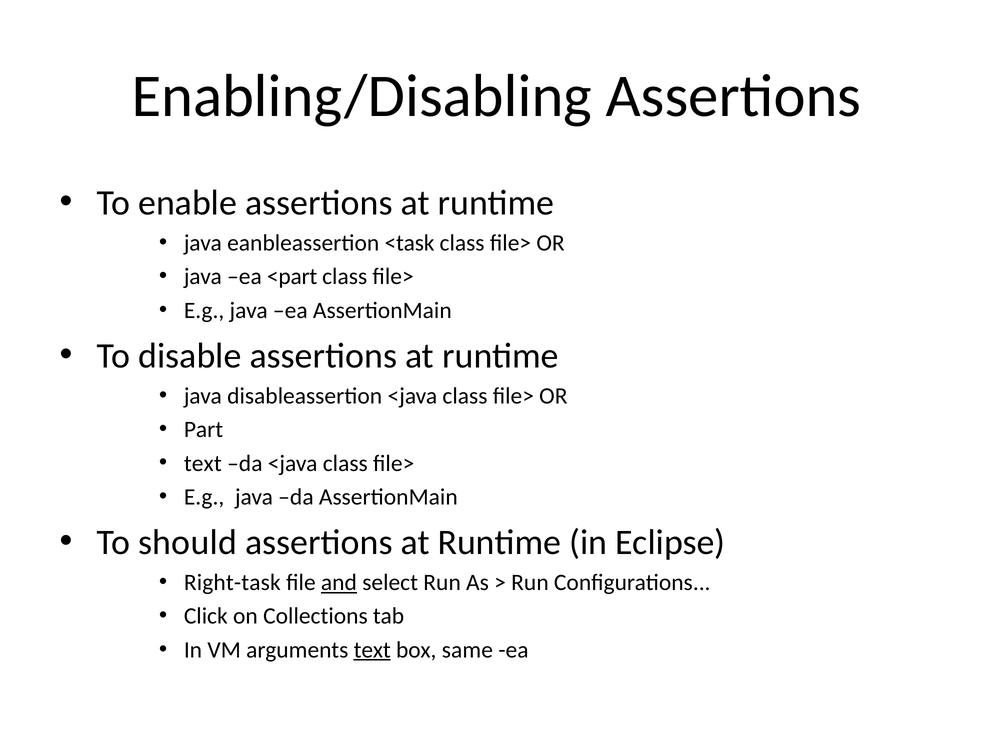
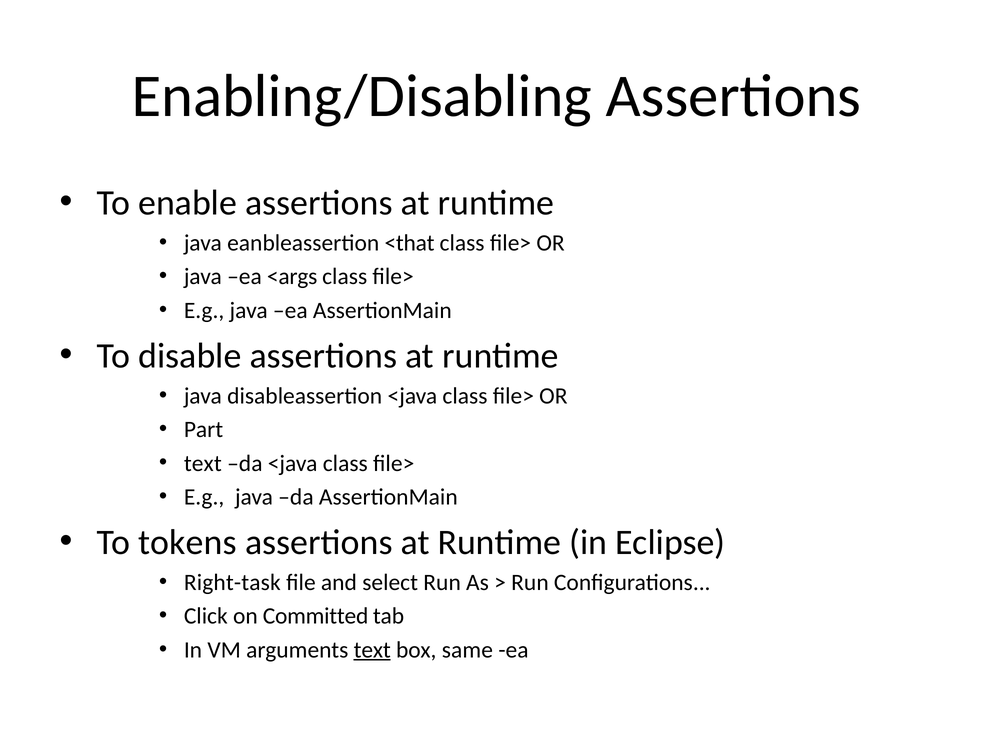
<task: <task -> <that
<part: <part -> <args
should: should -> tokens
and underline: present -> none
Collections: Collections -> Committed
